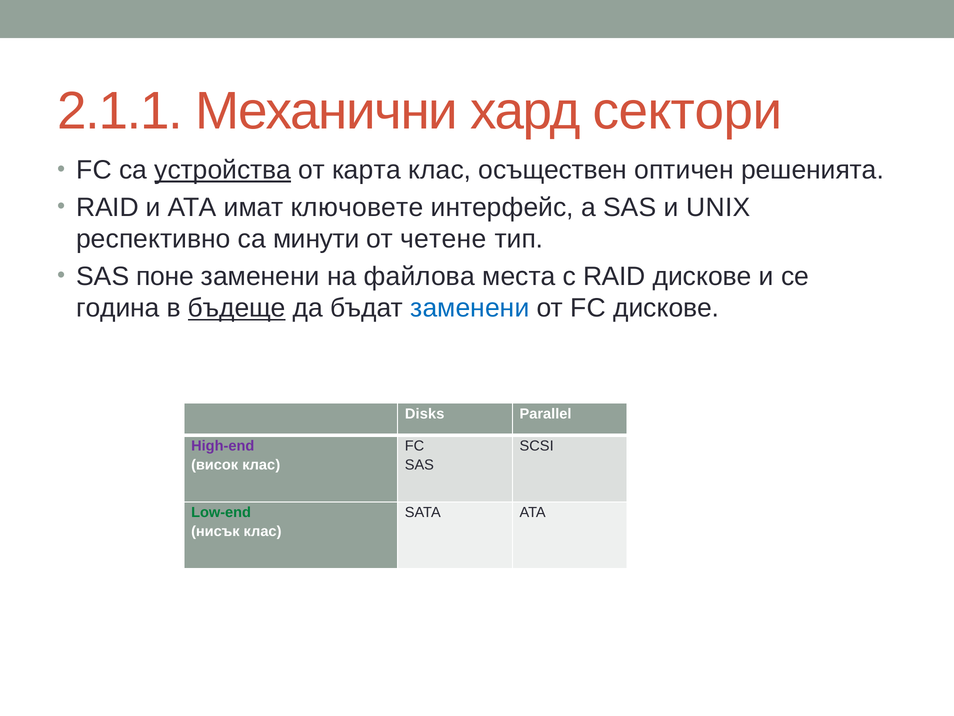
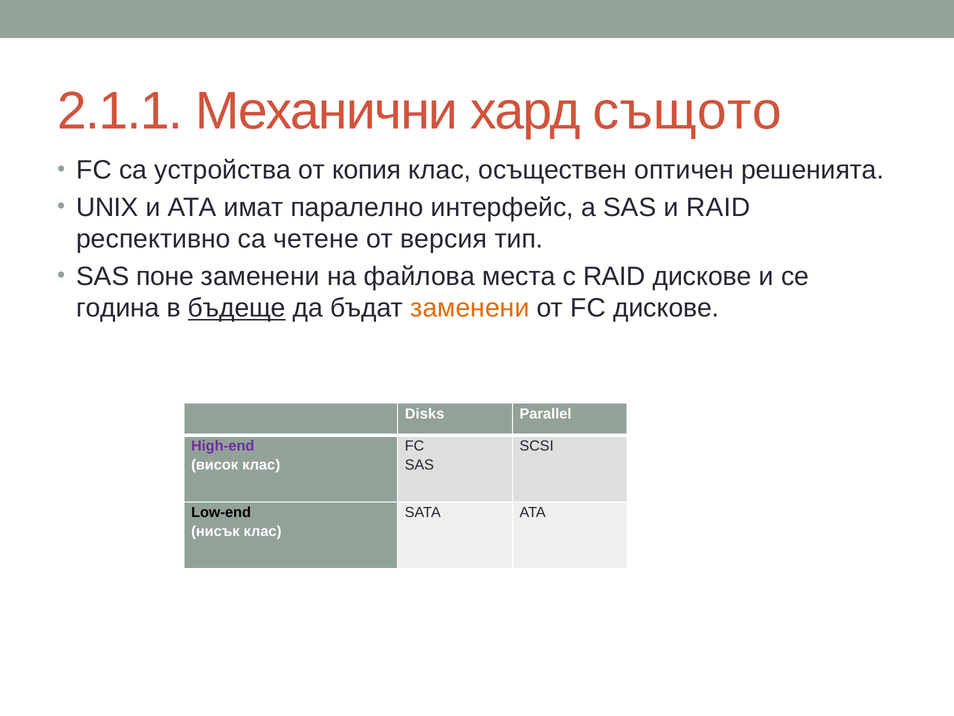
сектори: сектори -> същото
устройства underline: present -> none
карта: карта -> копия
RAID at (107, 207): RAID -> UNIX
ключовете: ключовете -> паралелно
и UNIX: UNIX -> RAID
минути: минути -> четене
четене: четене -> версия
заменени at (470, 308) colour: blue -> orange
Low-end colour: green -> black
